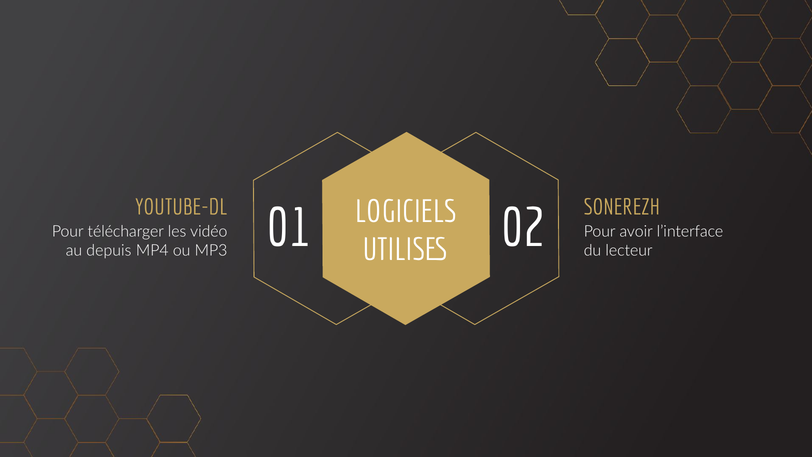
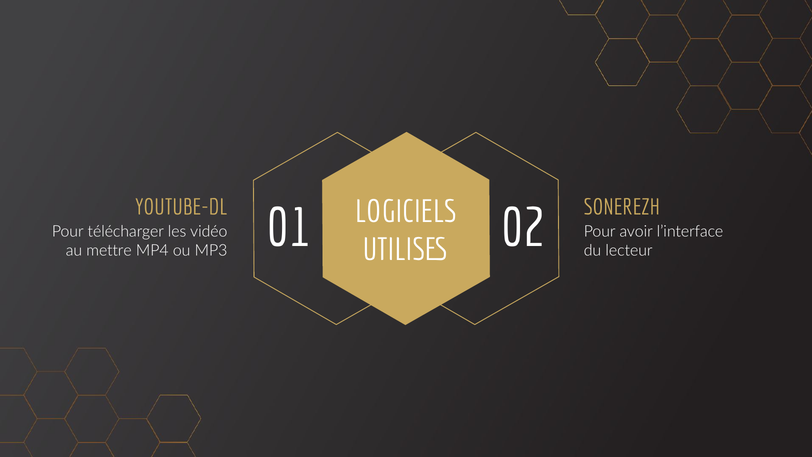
depuis: depuis -> mettre
